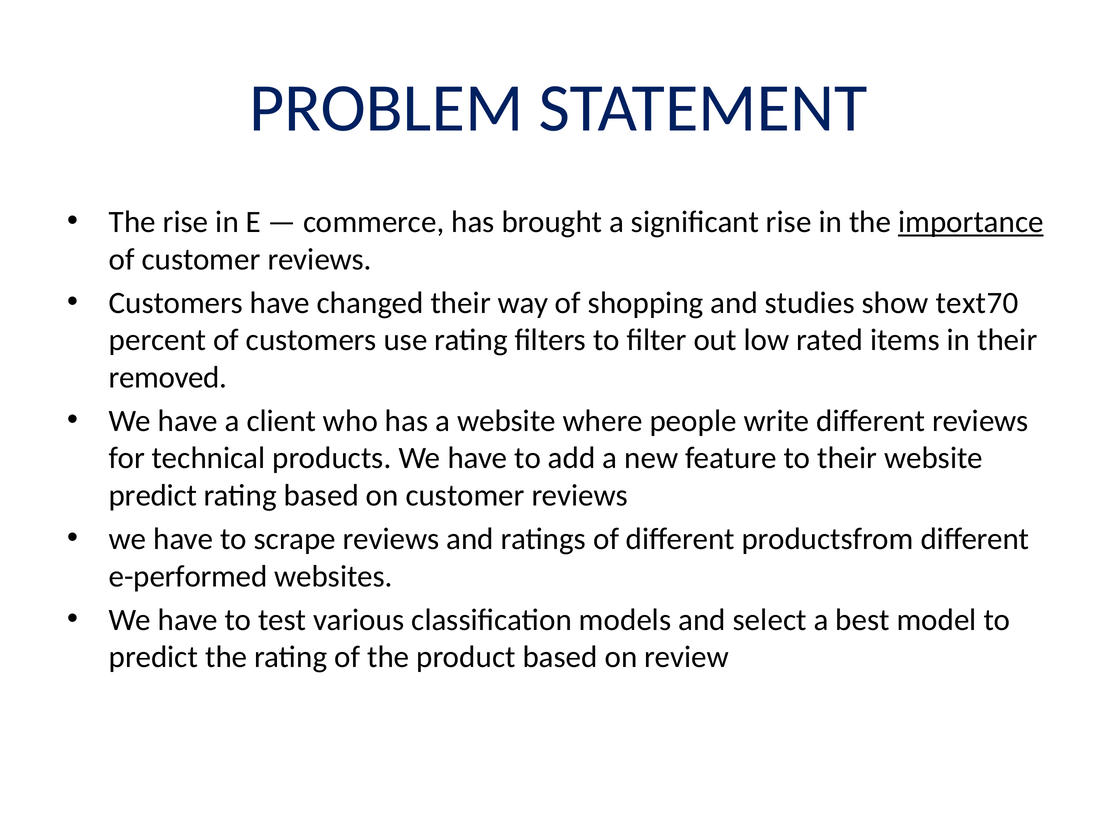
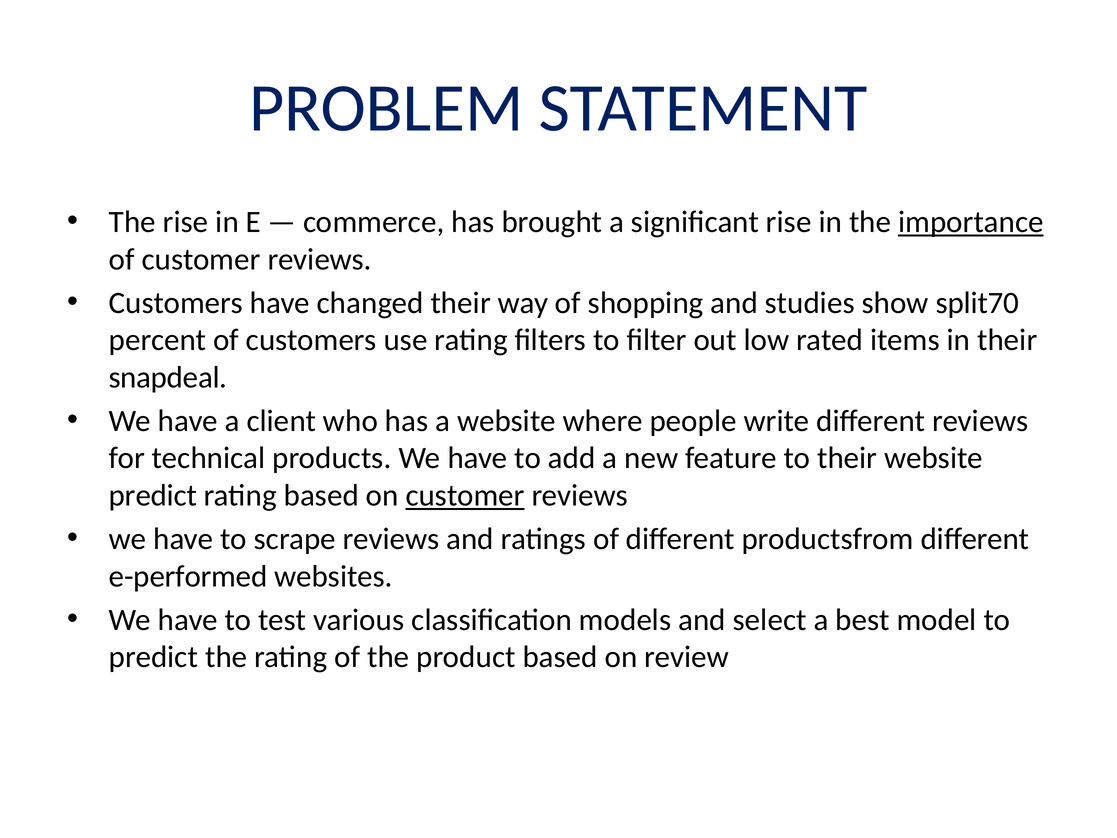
text70: text70 -> split70
removed: removed -> snapdeal
customer at (465, 495) underline: none -> present
